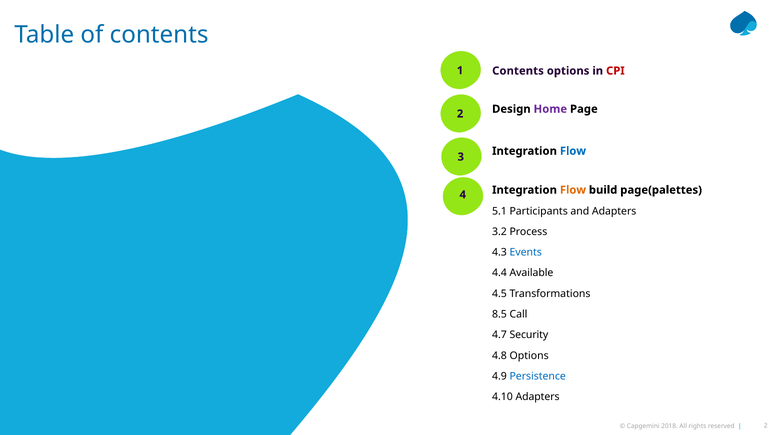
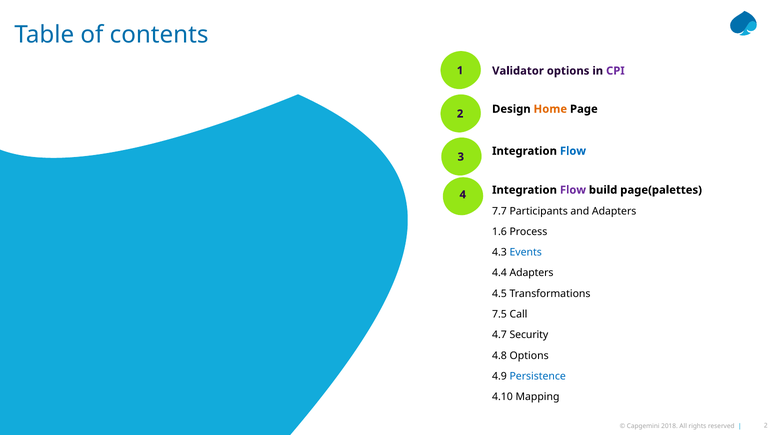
Contents at (518, 71): Contents -> Validator
CPI colour: red -> purple
Home colour: purple -> orange
Flow at (573, 190) colour: orange -> purple
5.1: 5.1 -> 7.7
3.2: 3.2 -> 1.6
4.4 Available: Available -> Adapters
8.5: 8.5 -> 7.5
4.10 Adapters: Adapters -> Mapping
